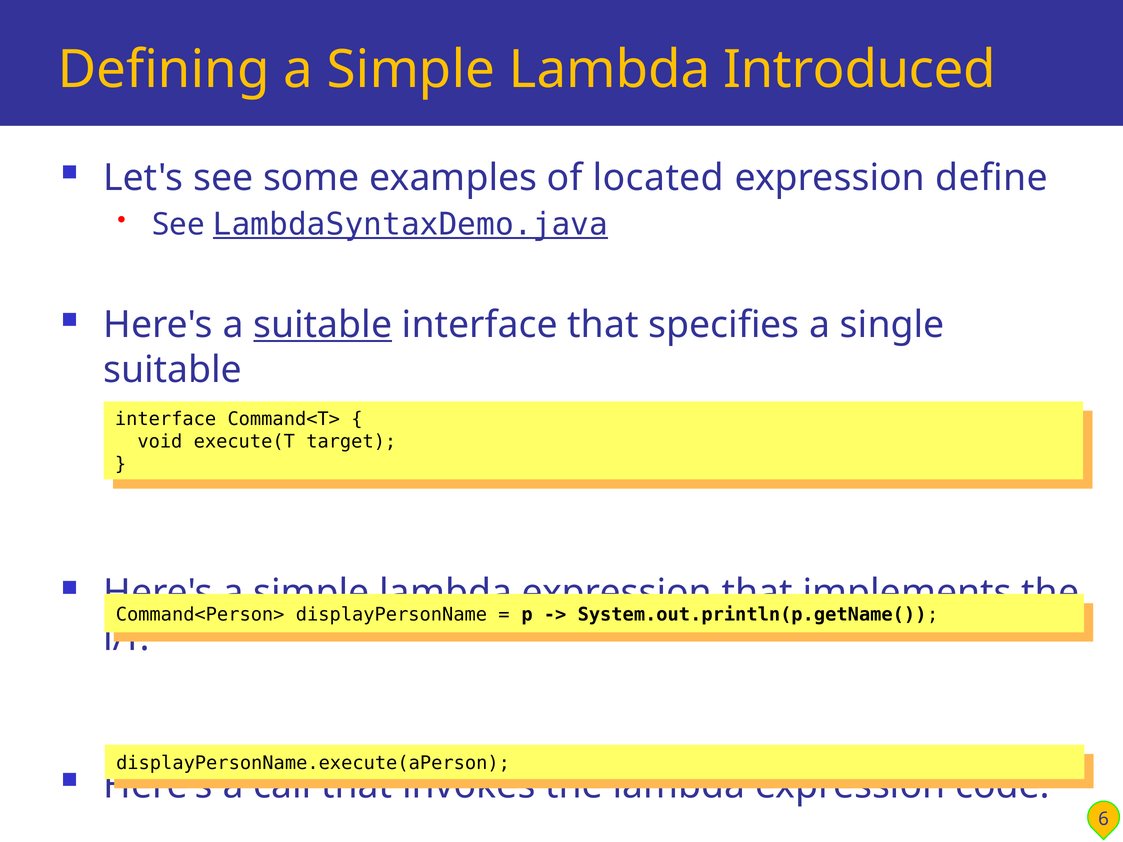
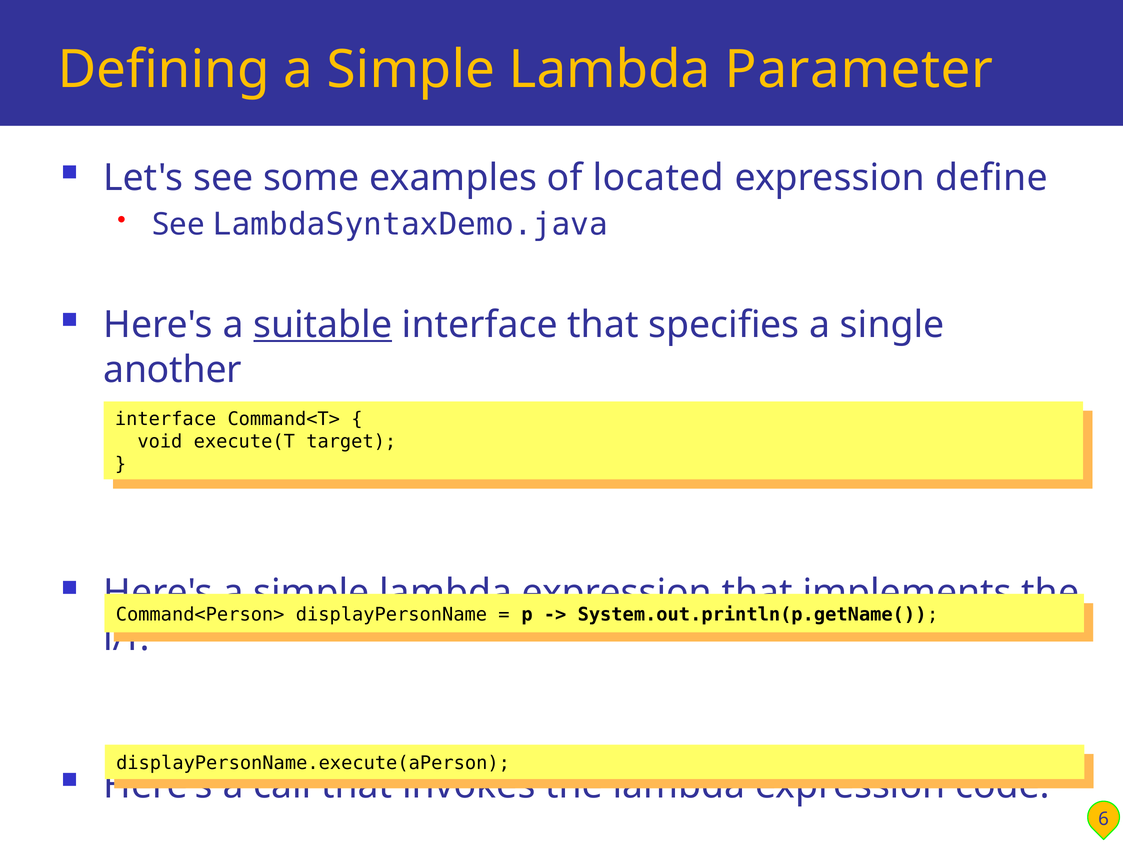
Introduced: Introduced -> Parameter
LambdaSyntaxDemo.java underline: present -> none
suitable at (172, 370): suitable -> another
